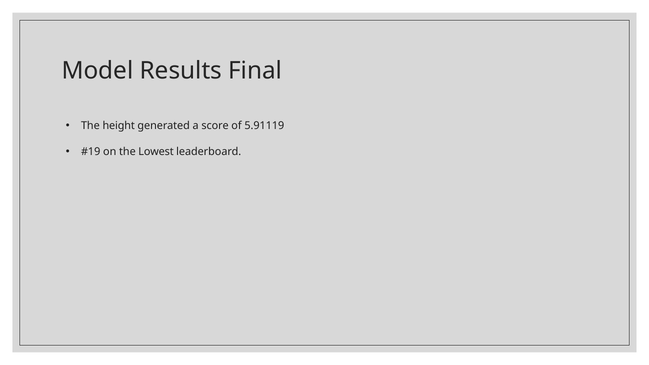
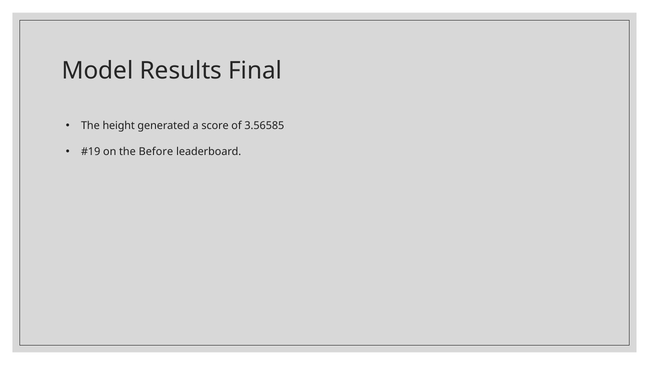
5.91119: 5.91119 -> 3.56585
Lowest: Lowest -> Before
